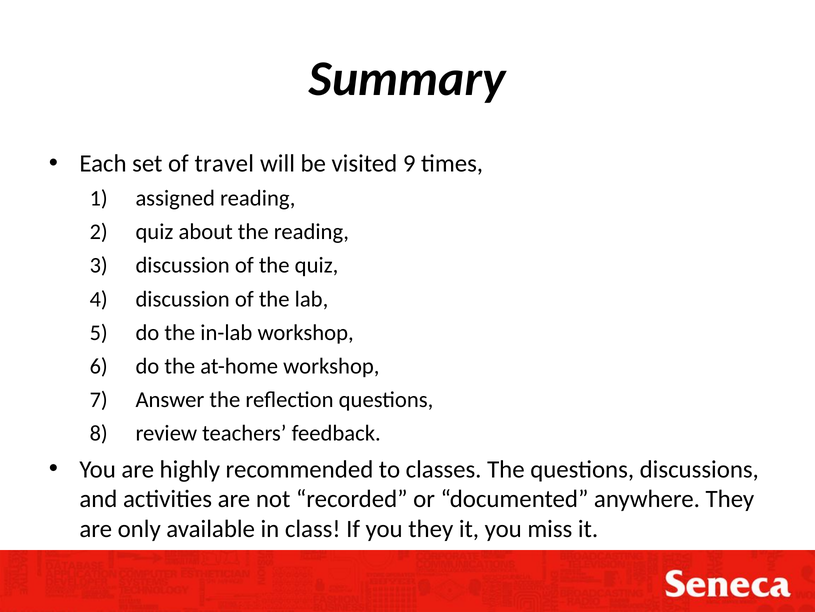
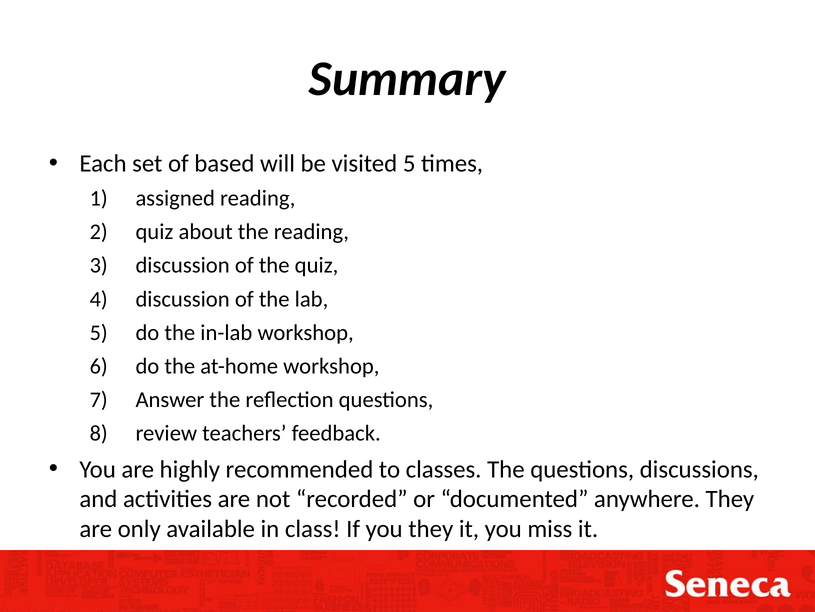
travel: travel -> based
visited 9: 9 -> 5
